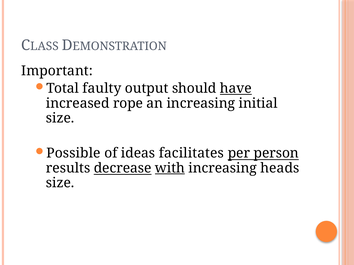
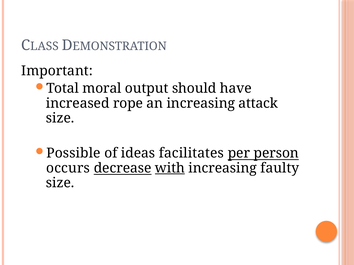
faulty: faulty -> moral
have underline: present -> none
initial: initial -> attack
results: results -> occurs
heads: heads -> faulty
